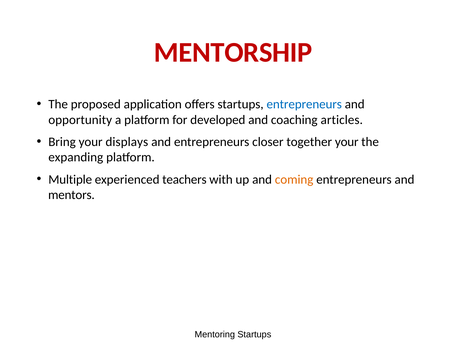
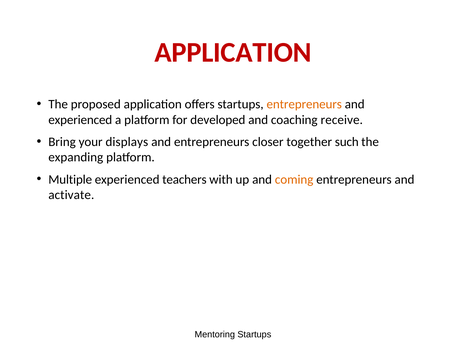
MENTORSHIP at (233, 52): MENTORSHIP -> APPLICATION
entrepreneurs at (304, 104) colour: blue -> orange
opportunity at (80, 120): opportunity -> experienced
articles: articles -> receive
together your: your -> such
mentors: mentors -> activate
